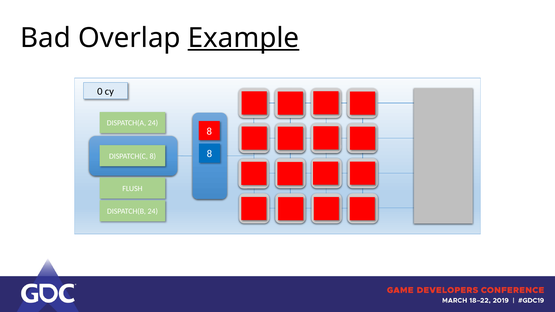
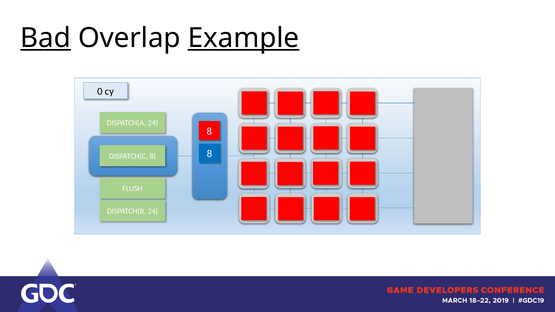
Bad underline: none -> present
